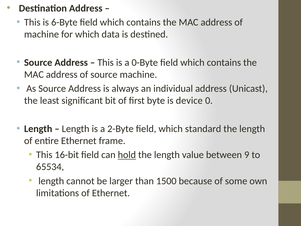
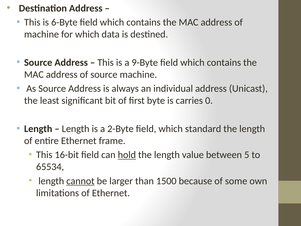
0-Byte: 0-Byte -> 9-Byte
device: device -> carries
9: 9 -> 5
cannot underline: none -> present
